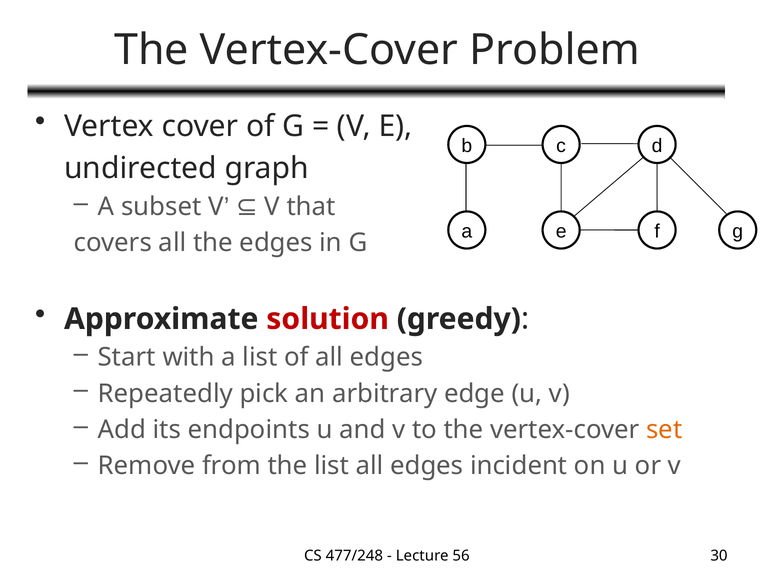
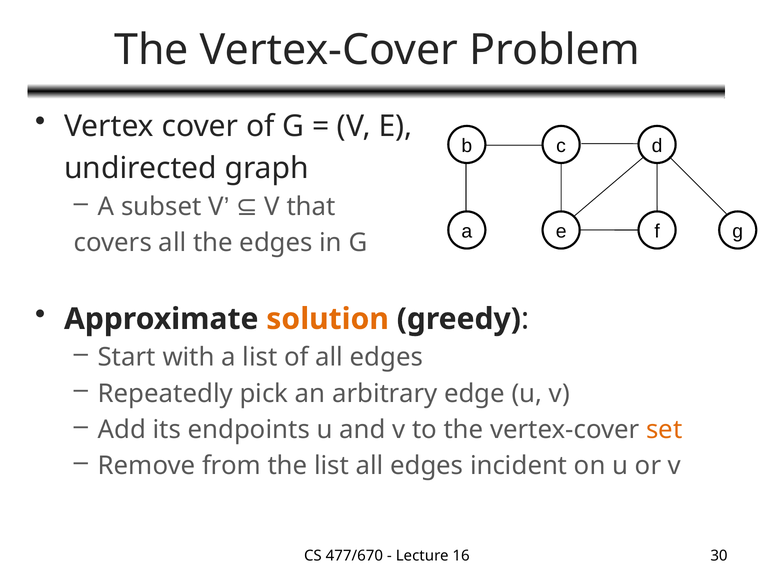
solution colour: red -> orange
477/248: 477/248 -> 477/670
56: 56 -> 16
